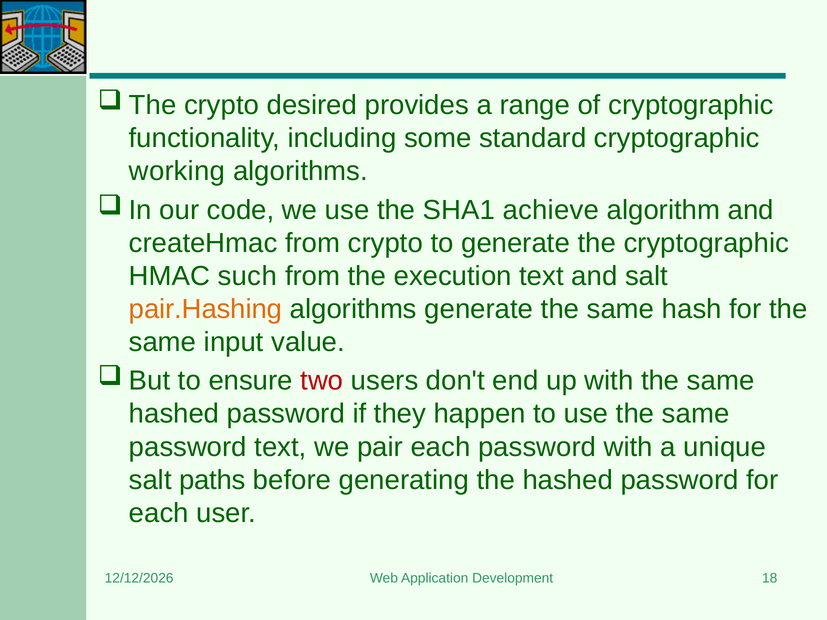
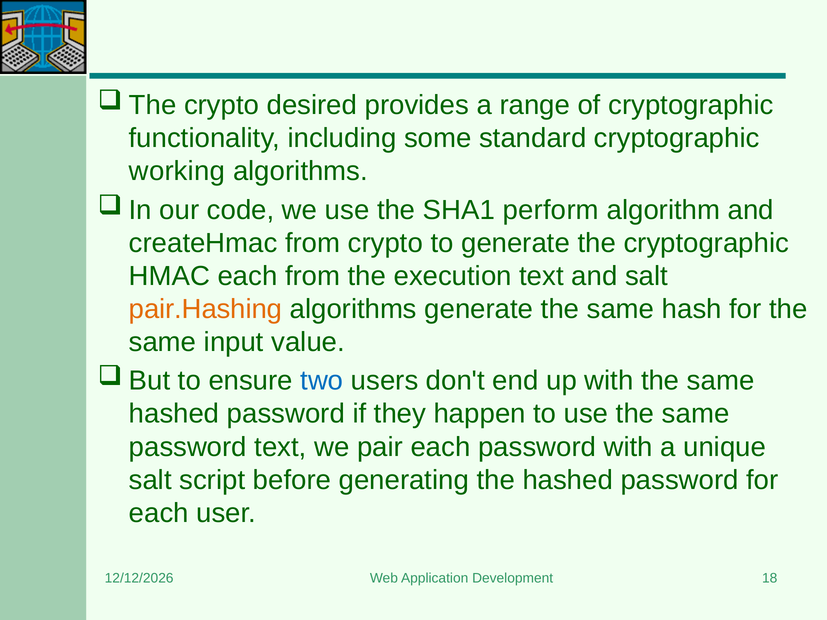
achieve: achieve -> perform
HMAC such: such -> each
two colour: red -> blue
paths: paths -> script
